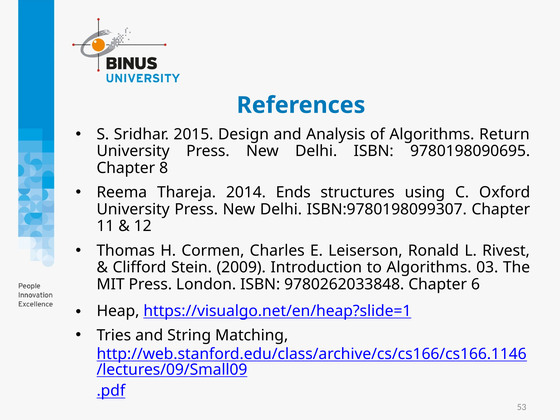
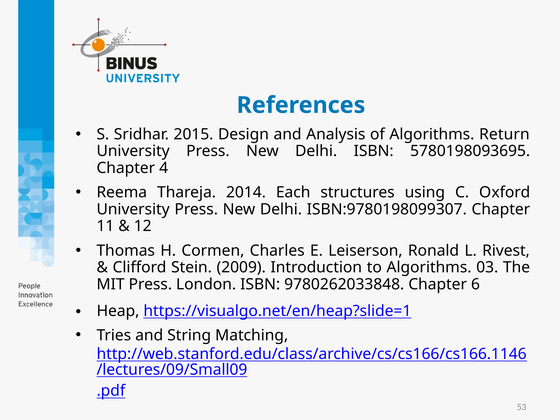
9780198090695: 9780198090695 -> 5780198093695
8: 8 -> 4
Ends: Ends -> Each
